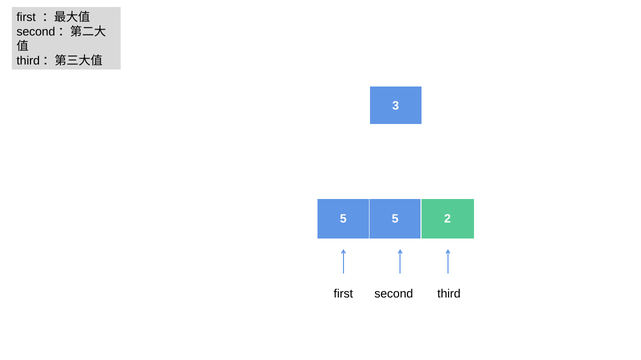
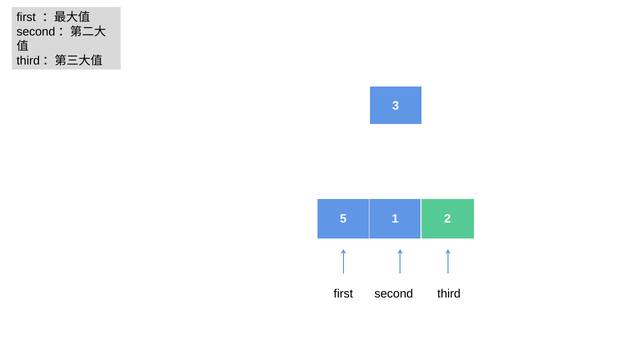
5 5: 5 -> 1
